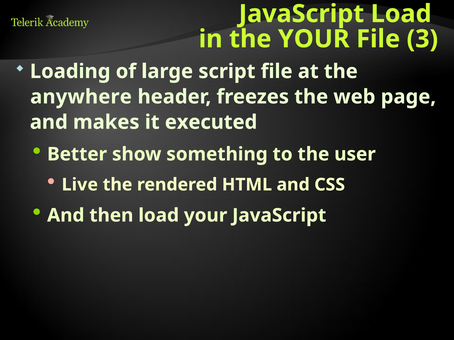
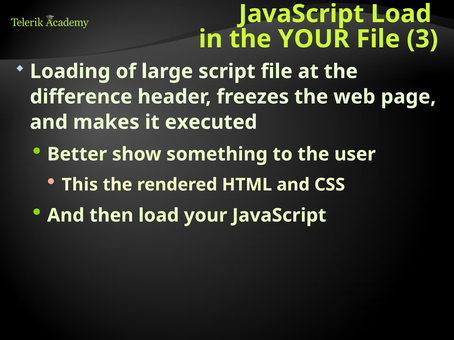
anywhere: anywhere -> difference
Live: Live -> This
